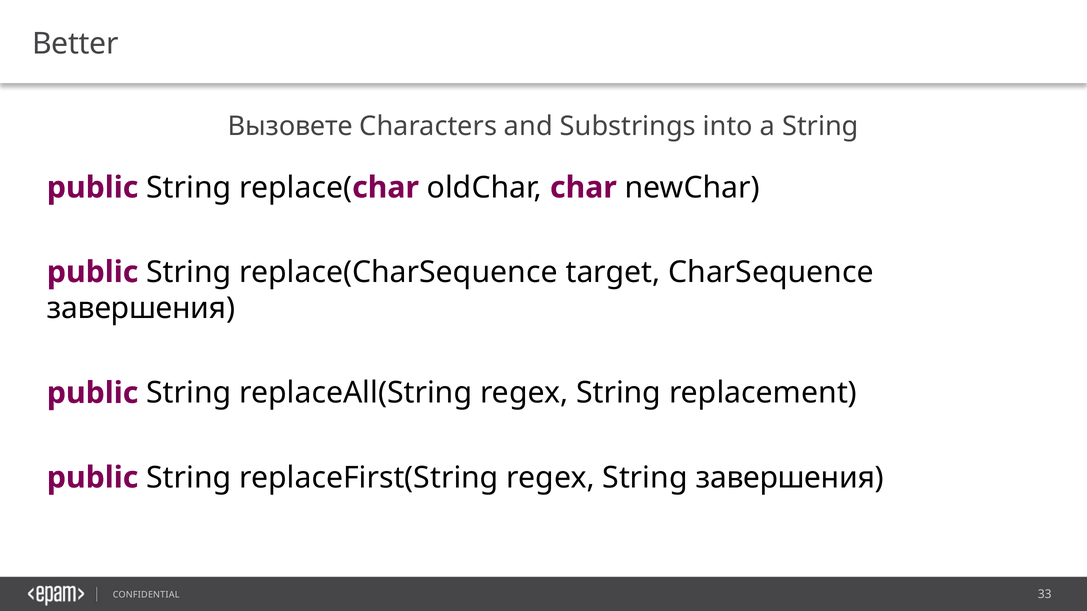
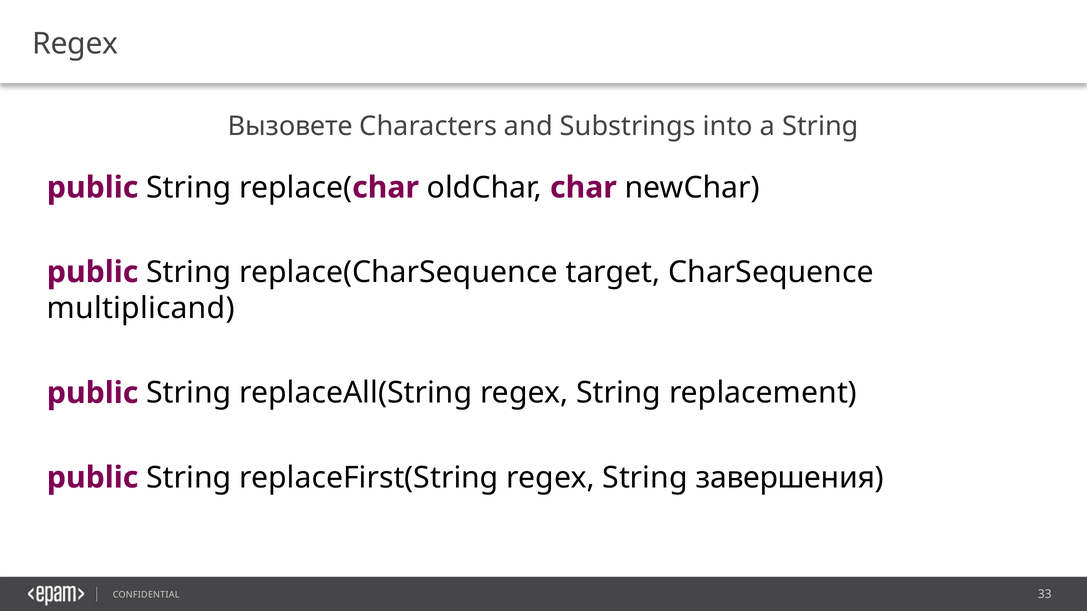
Better at (75, 44): Better -> Regex
завершения at (141, 309): завершения -> multiplicand
